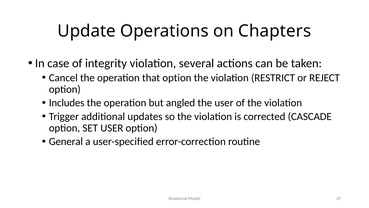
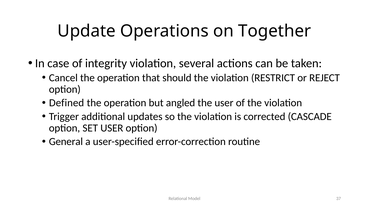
Chapters: Chapters -> Together
that option: option -> should
Includes: Includes -> Defined
